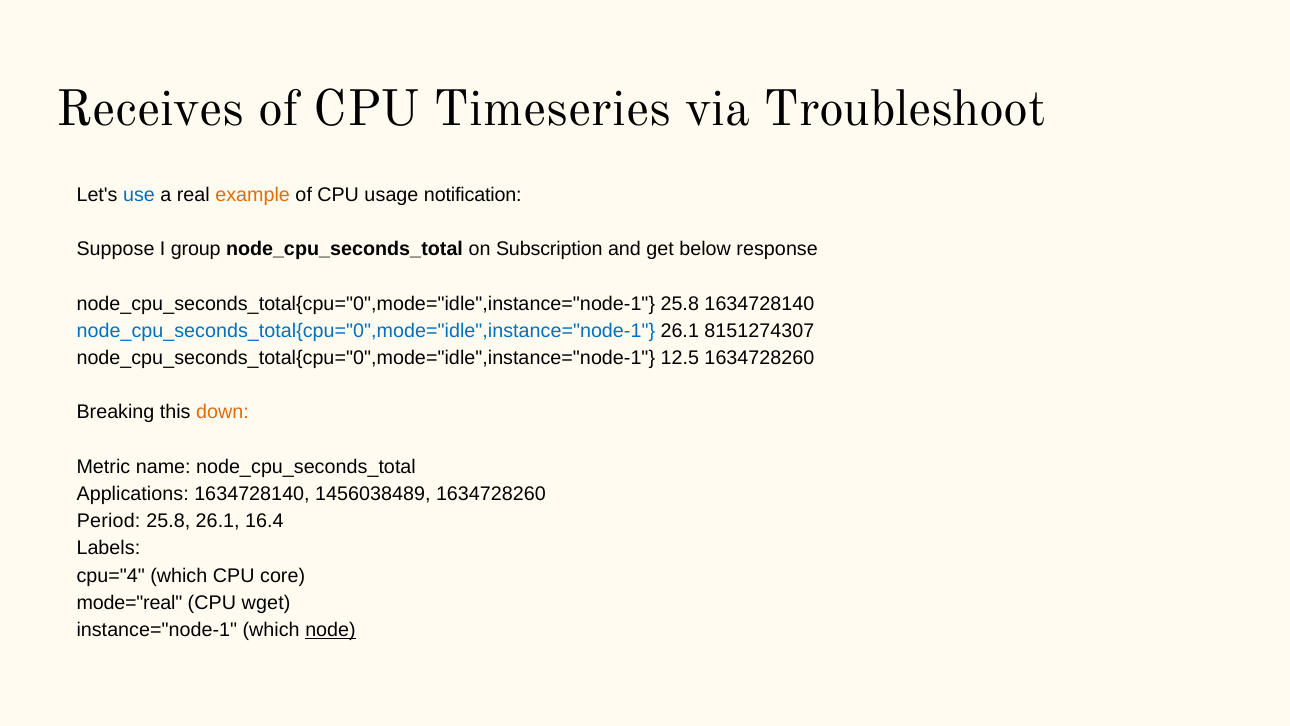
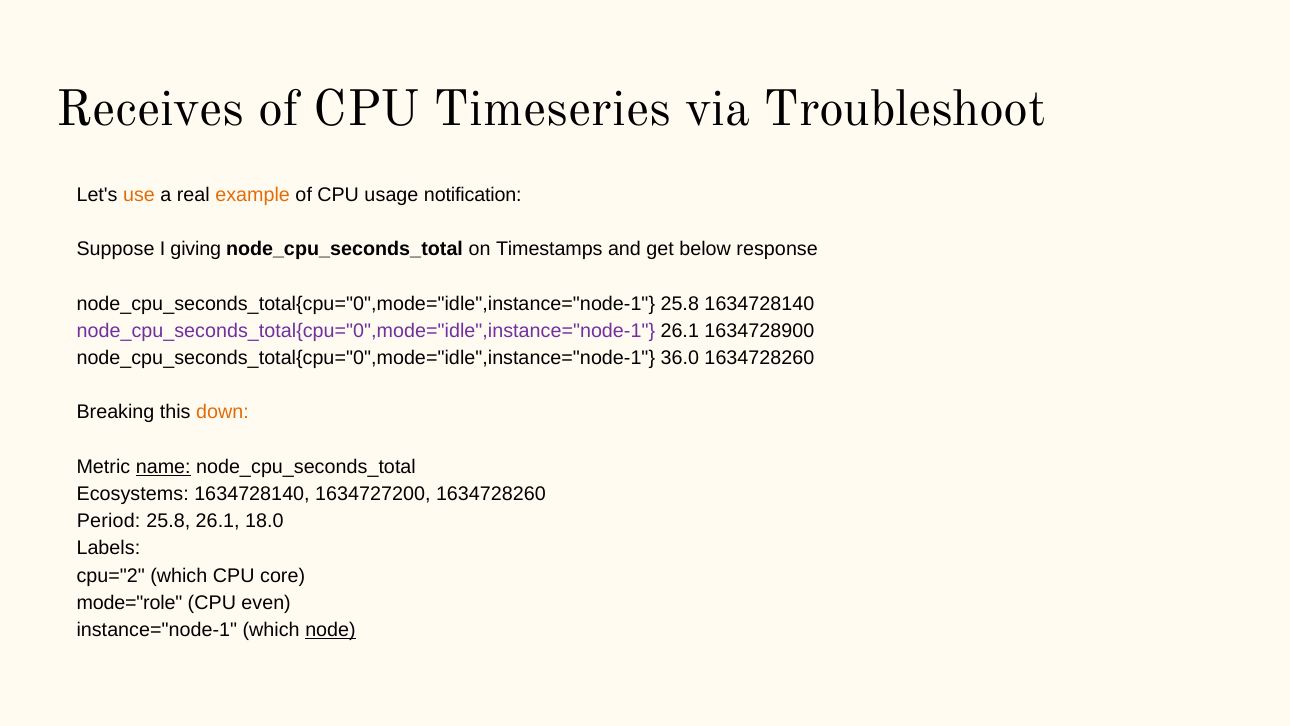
use colour: blue -> orange
group: group -> giving
Subscription: Subscription -> Timestamps
node_cpu_seconds_total{cpu="0",mode="idle",instance="node-1 at (366, 331) colour: blue -> purple
8151274307: 8151274307 -> 1634728900
12.5: 12.5 -> 36.0
name underline: none -> present
Applications: Applications -> Ecosystems
1456038489: 1456038489 -> 1634727200
16.4: 16.4 -> 18.0
cpu="4: cpu="4 -> cpu="2
mode="real: mode="real -> mode="role
wget: wget -> even
